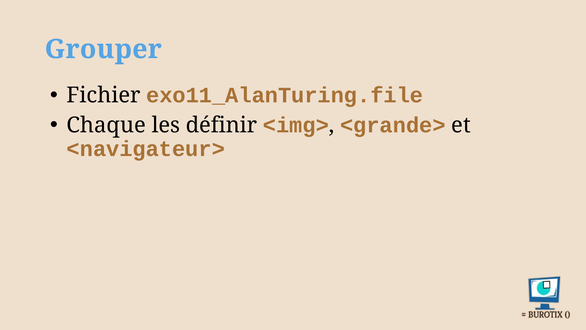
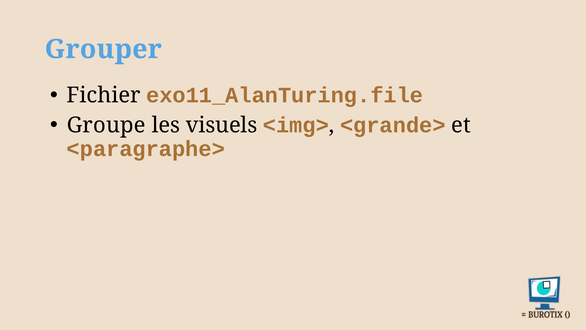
Chaque: Chaque -> Groupe
définir: définir -> visuels
<navigateur>: <navigateur> -> <paragraphe>
